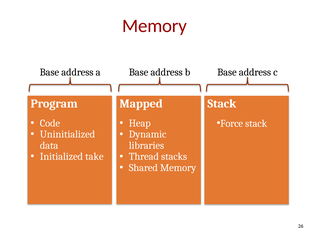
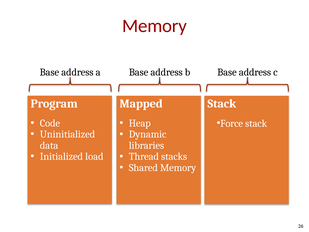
take: take -> load
